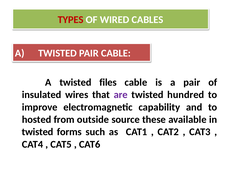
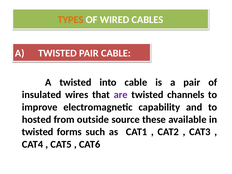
TYPES colour: red -> orange
files: files -> into
hundred: hundred -> channels
